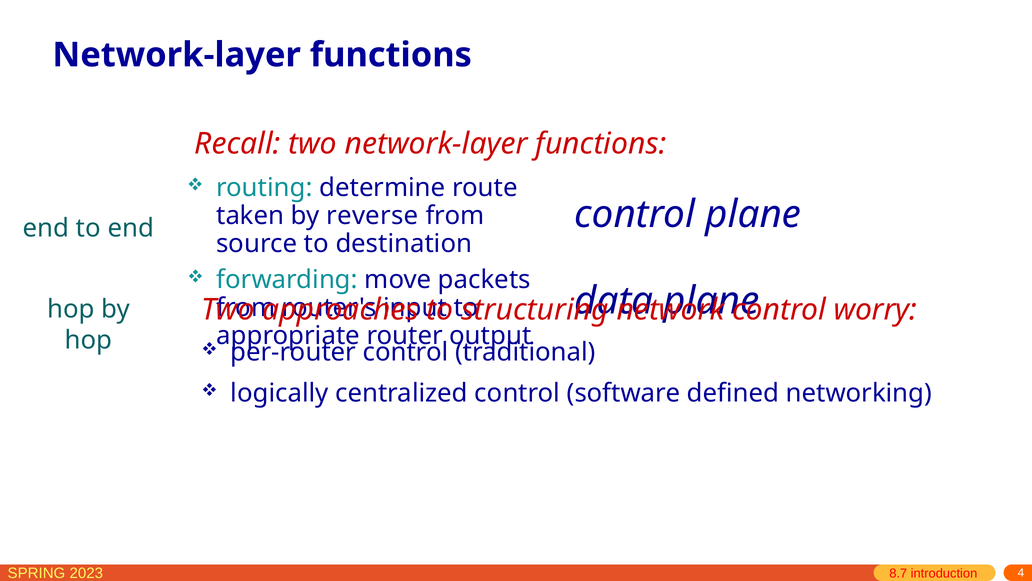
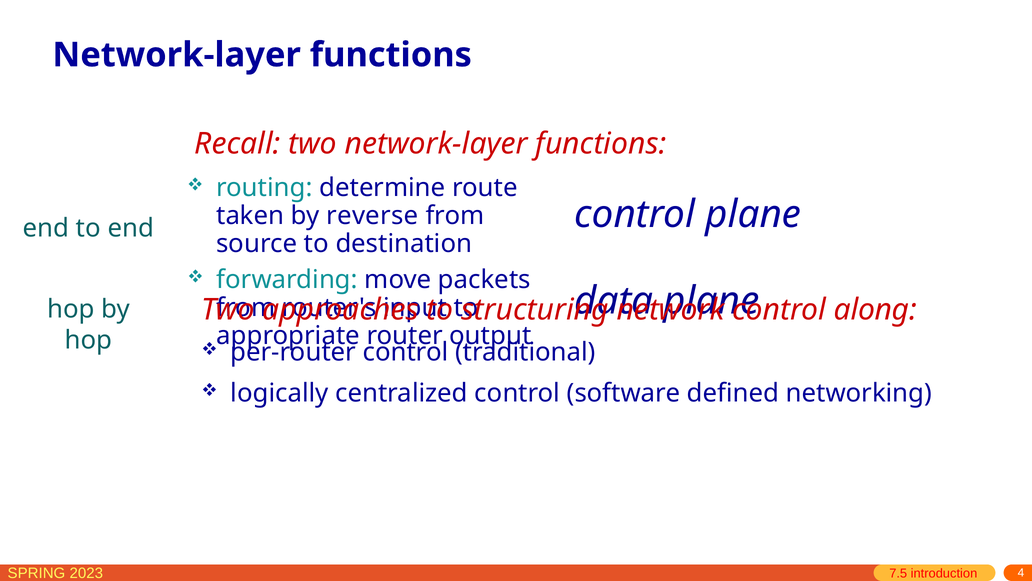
worry: worry -> along
8.7: 8.7 -> 7.5
